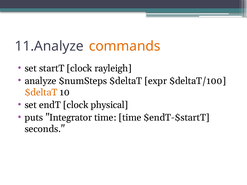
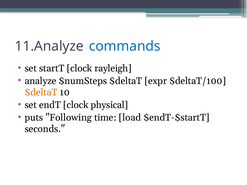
commands colour: orange -> blue
Integrator: Integrator -> Following
time time: time -> load
